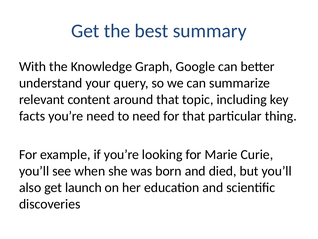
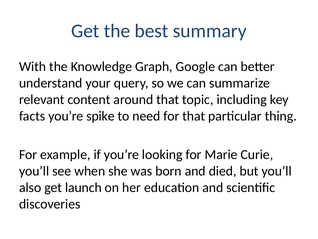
you’re need: need -> spike
